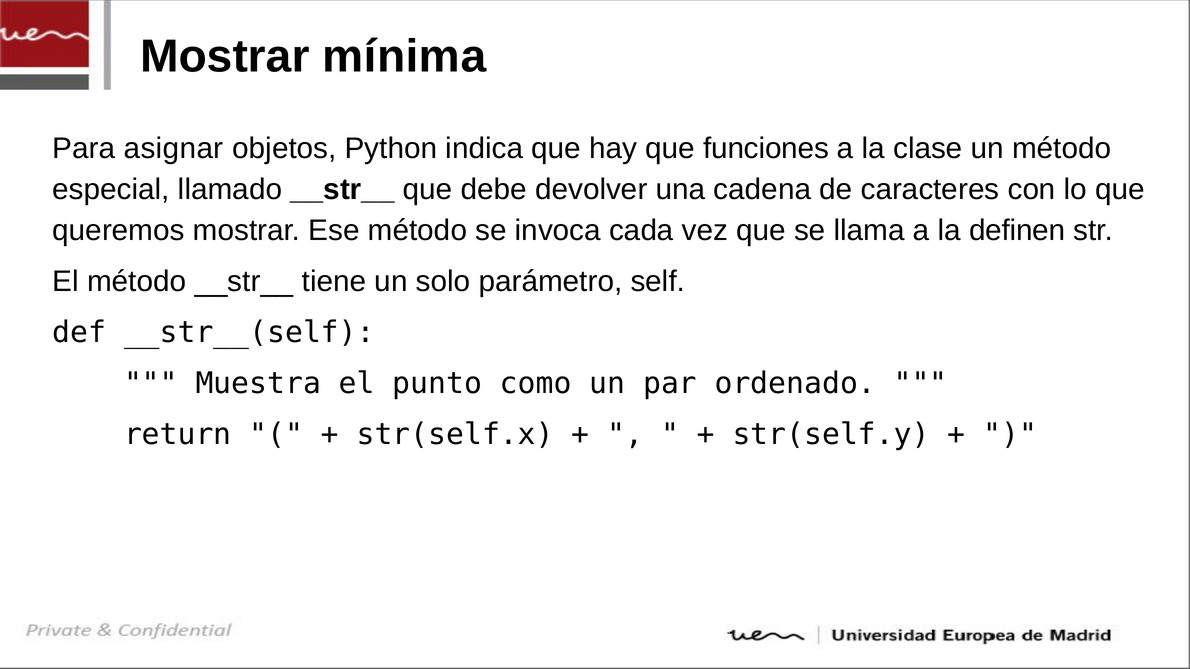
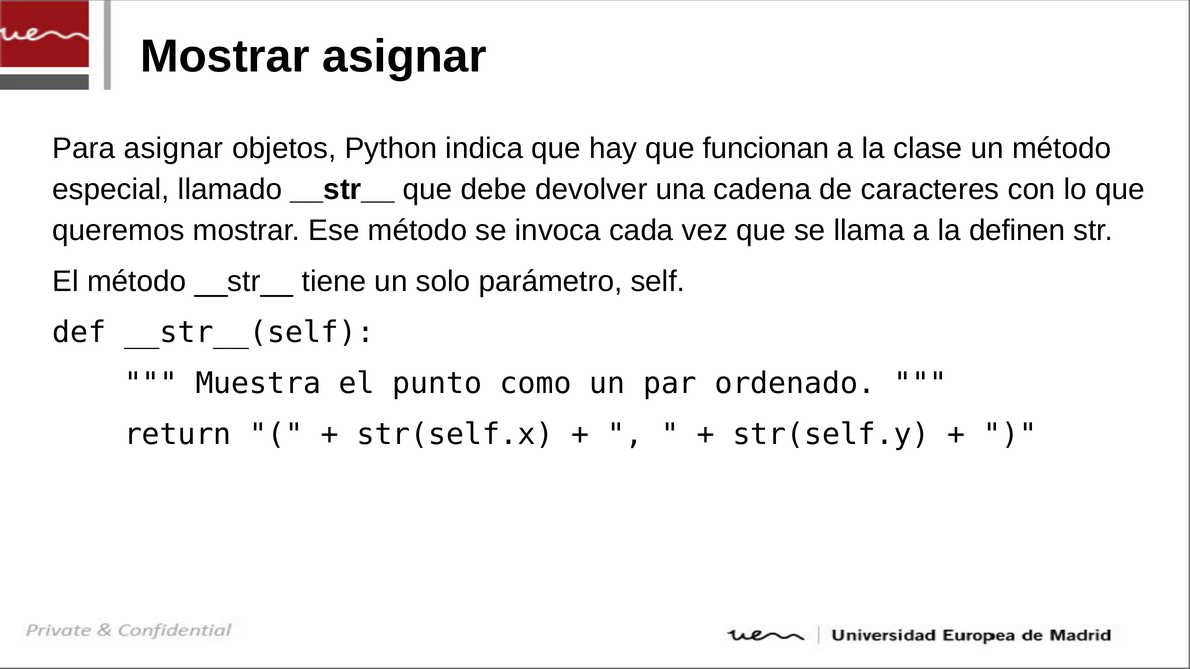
Mostrar mínima: mínima -> asignar
funciones: funciones -> funcionan
